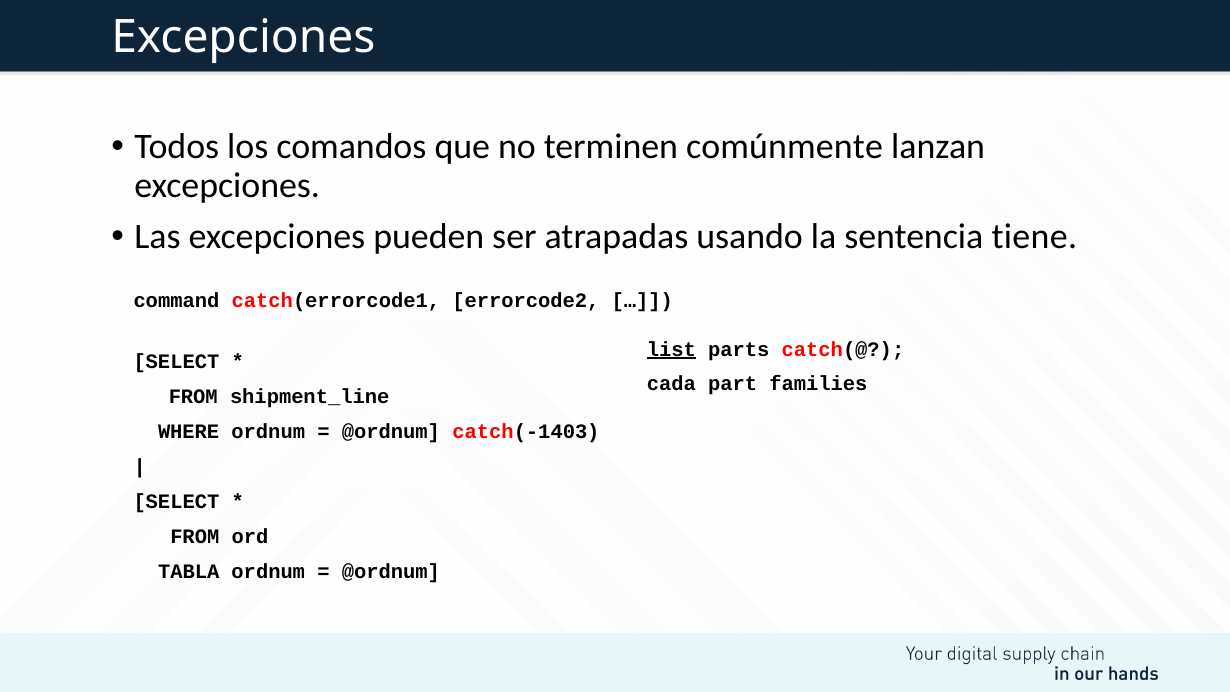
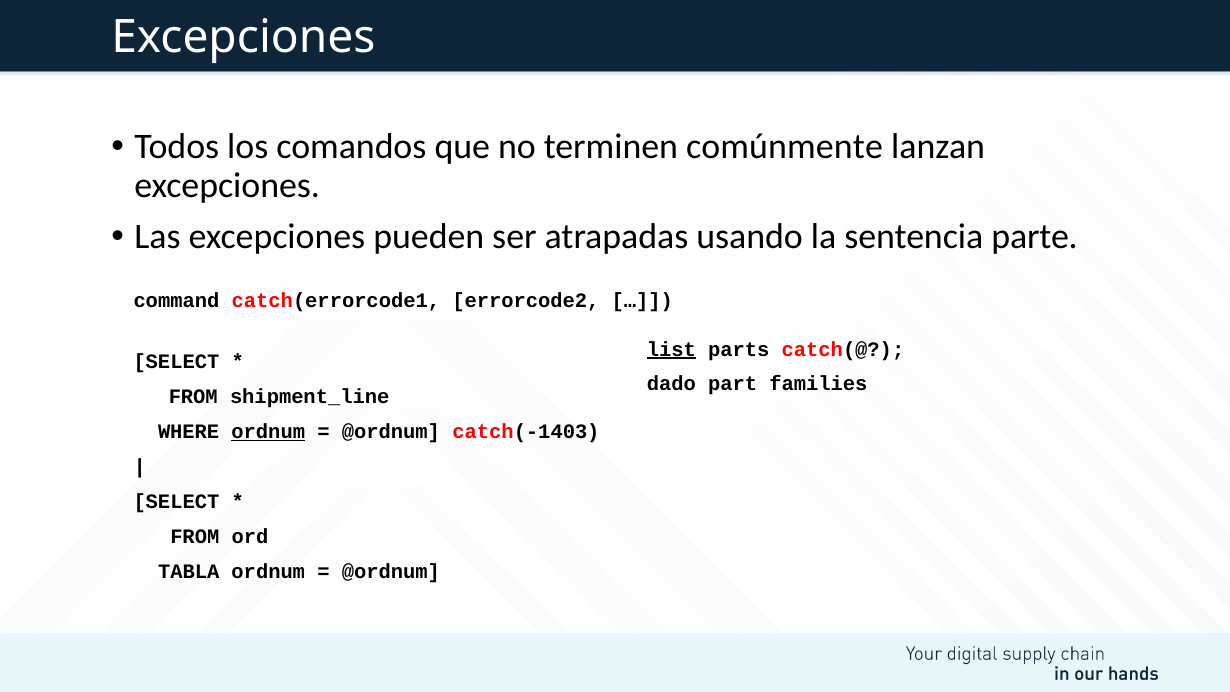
tiene: tiene -> parte
cada: cada -> dado
ordnum at (268, 432) underline: none -> present
